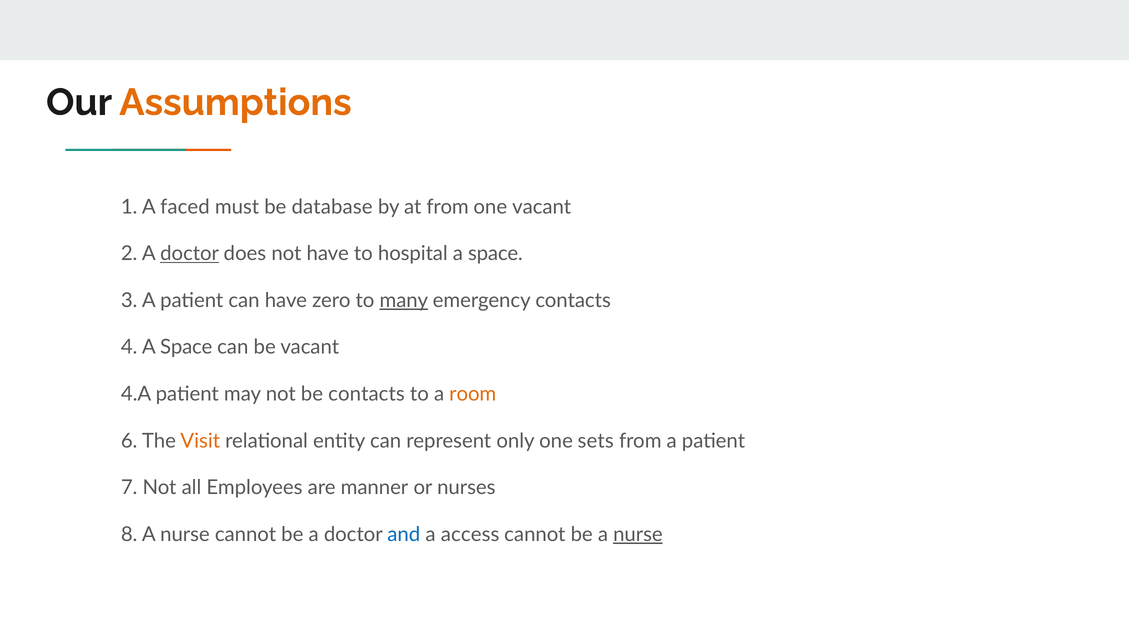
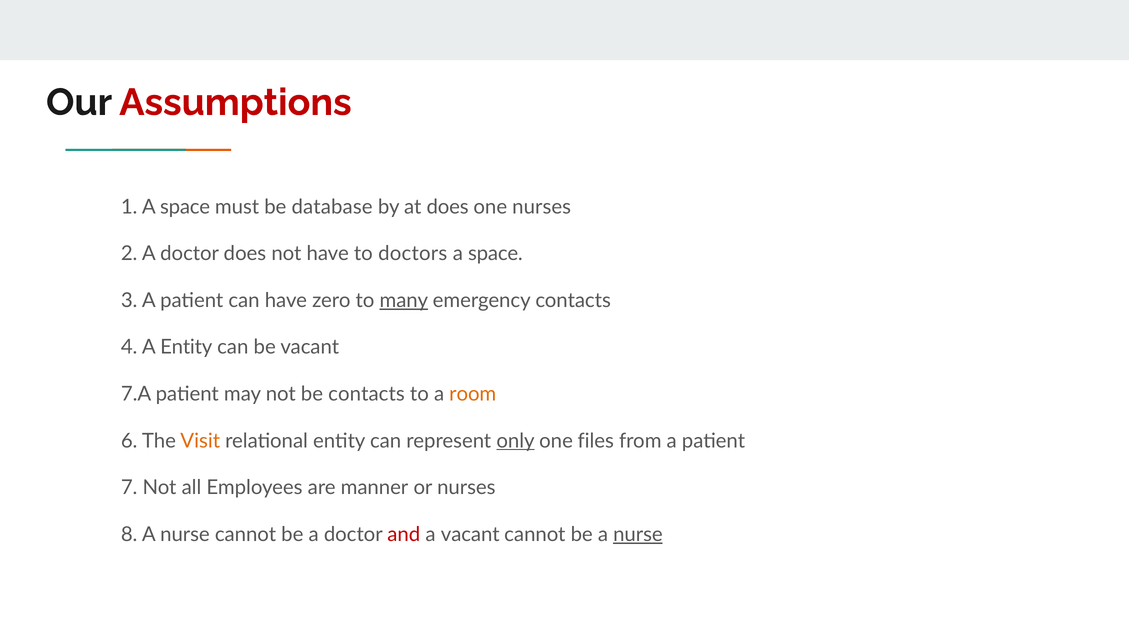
Assumptions colour: orange -> red
1 A faced: faced -> space
at from: from -> does
one vacant: vacant -> nurses
doctor at (190, 254) underline: present -> none
hospital: hospital -> doctors
4 A Space: Space -> Entity
4.A: 4.A -> 7.A
only underline: none -> present
sets: sets -> files
and colour: blue -> red
a access: access -> vacant
